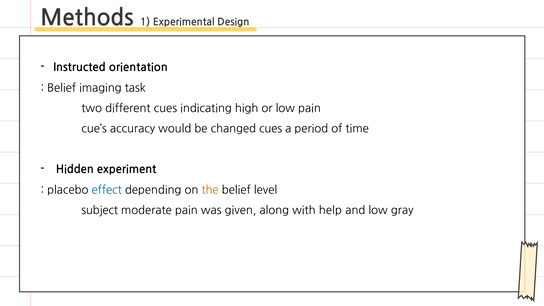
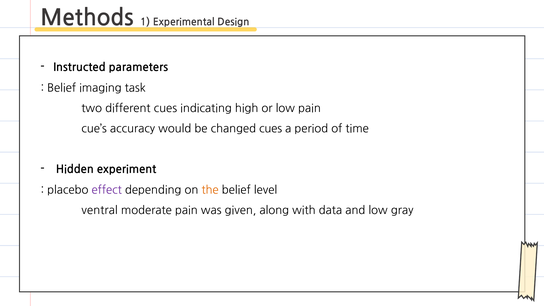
orientation: orientation -> parameters
effect colour: blue -> purple
subject: subject -> ventral
help: help -> data
